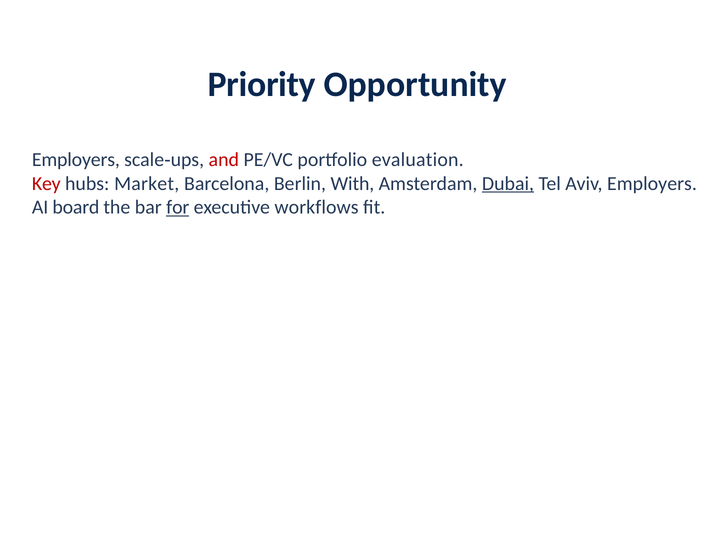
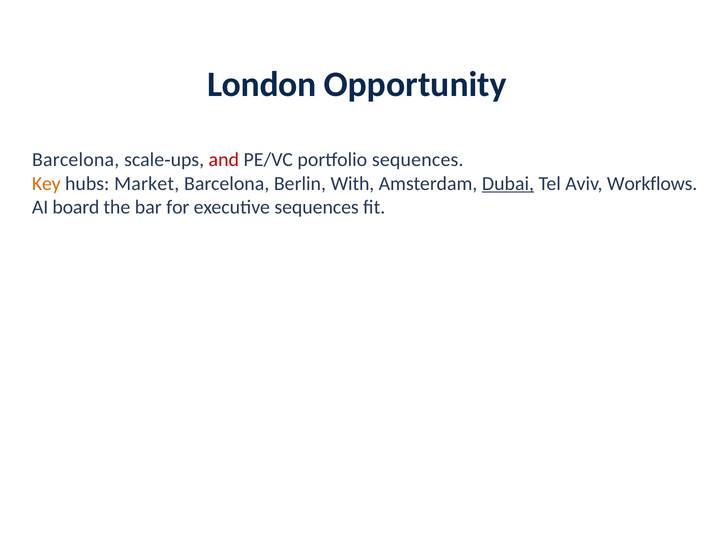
Priority: Priority -> London
Employers at (76, 160): Employers -> Barcelona
portfolio evaluation: evaluation -> sequences
Key colour: red -> orange
Aviv Employers: Employers -> Workflows
for underline: present -> none
executive workflows: workflows -> sequences
